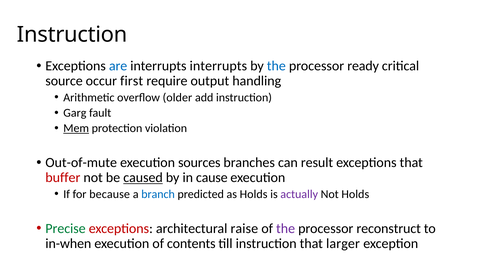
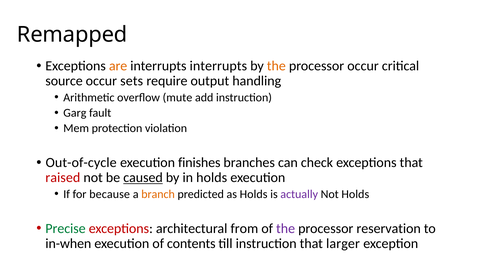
Instruction at (72, 35): Instruction -> Remapped
are colour: blue -> orange
the at (276, 66) colour: blue -> orange
processor ready: ready -> occur
first: first -> sets
older: older -> mute
Mem underline: present -> none
Out-of-mute: Out-of-mute -> Out-of-cycle
sources: sources -> finishes
result: result -> check
buffer: buffer -> raised
in cause: cause -> holds
branch colour: blue -> orange
raise: raise -> from
reconstruct: reconstruct -> reservation
